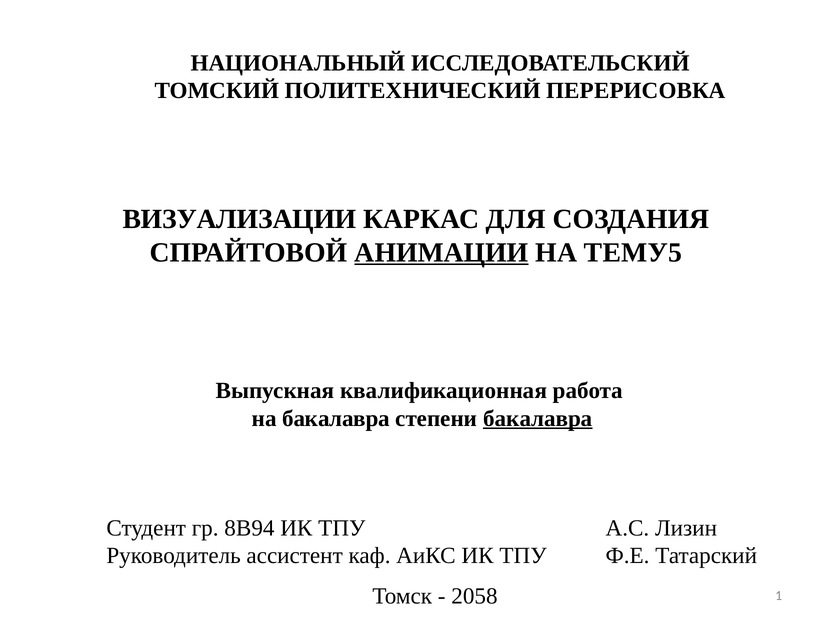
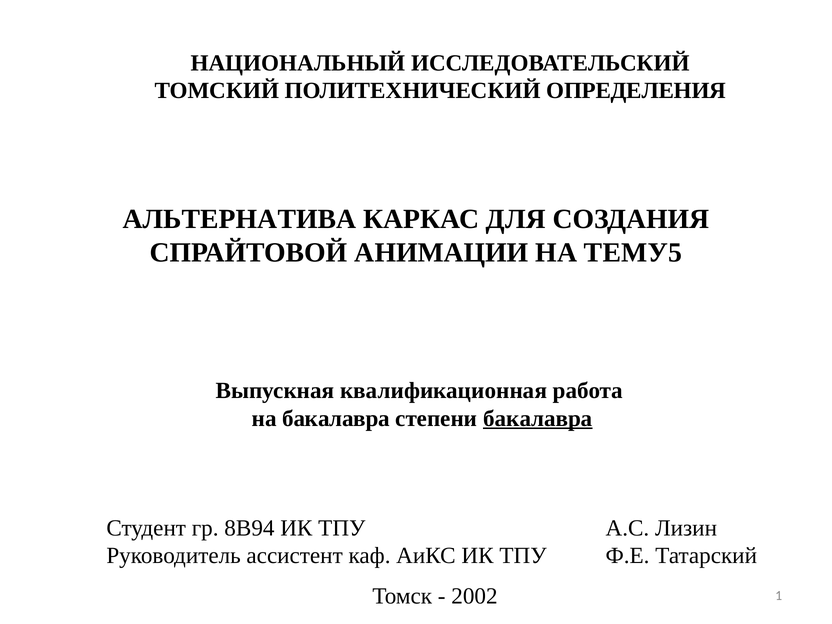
ПЕРЕРИСОВКА: ПЕРЕРИСОВКА -> ОПРЕДЕЛЕНИЯ
ВИЗУАЛИЗАЦИИ: ВИЗУАЛИЗАЦИИ -> АЛЬТЕРНАТИВА
АНИМАЦИИ underline: present -> none
2058: 2058 -> 2002
